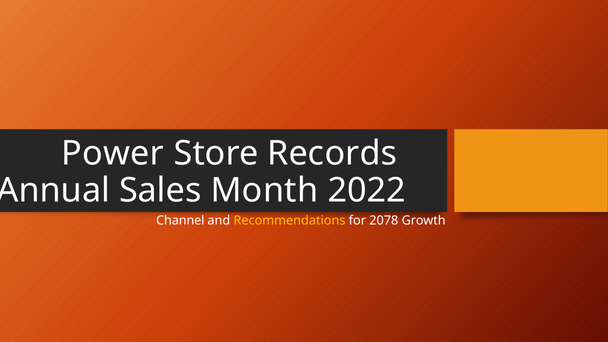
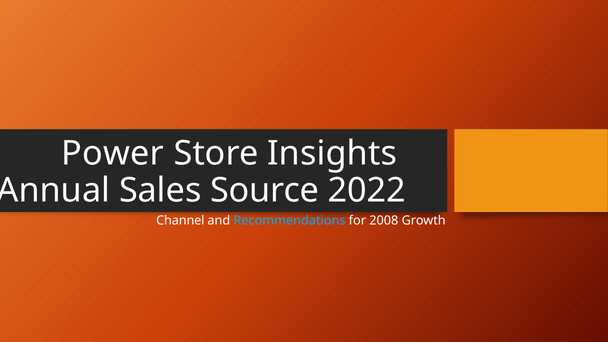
Records: Records -> Insights
Month: Month -> Source
Recommendations colour: yellow -> light blue
2078: 2078 -> 2008
